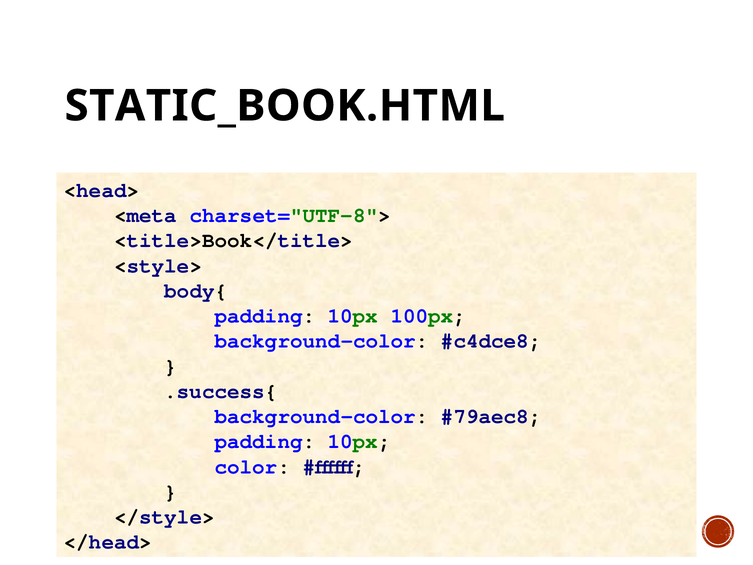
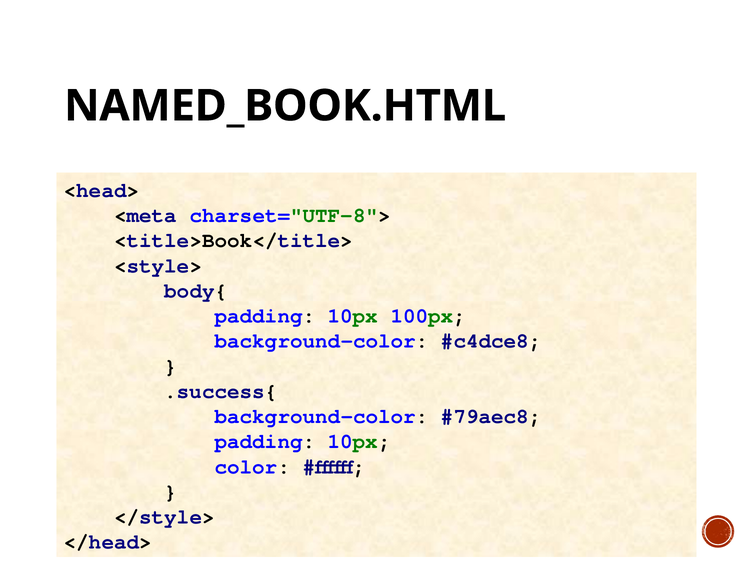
STATIC_BOOK.HTML: STATIC_BOOK.HTML -> NAMED_BOOK.HTML
